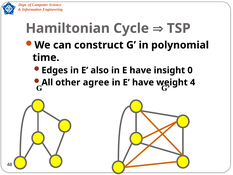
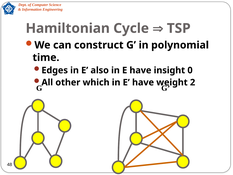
agree: agree -> which
4: 4 -> 2
